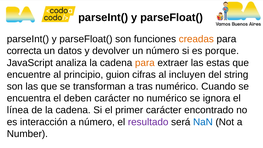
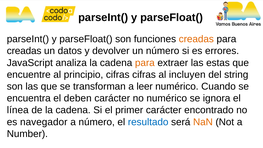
correcta at (24, 51): correcta -> creadas
porque: porque -> errores
principio guion: guion -> cifras
tras: tras -> leer
interacción: interacción -> navegador
resultado colour: purple -> blue
NaN colour: blue -> orange
